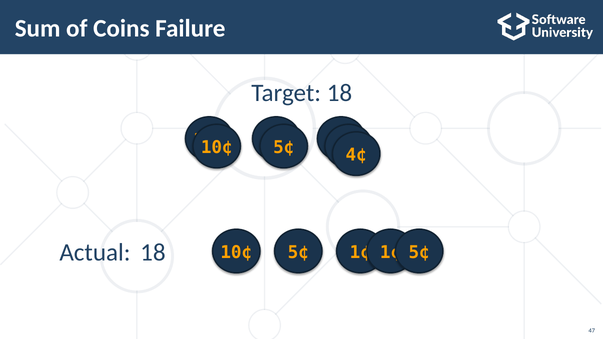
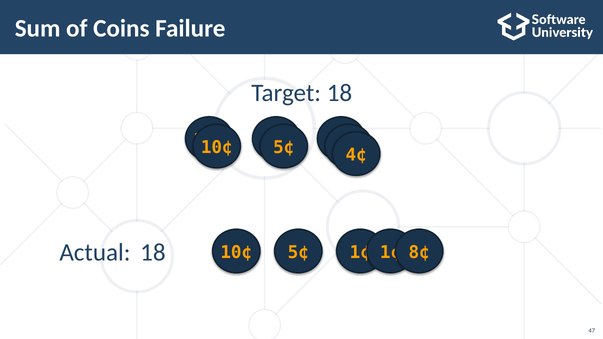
5¢ at (419, 252): 5¢ -> 8¢
